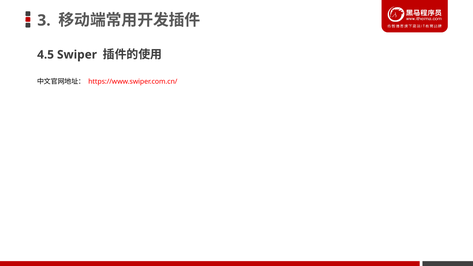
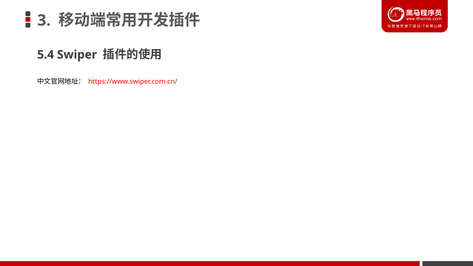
4.5: 4.5 -> 5.4
